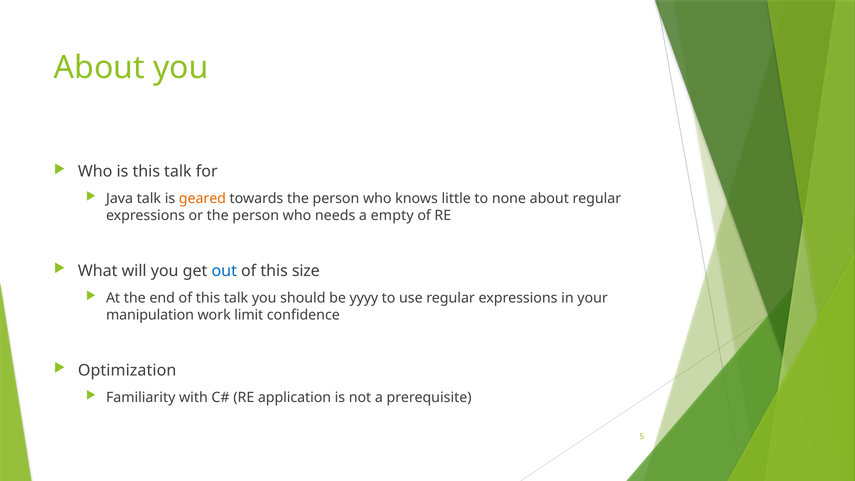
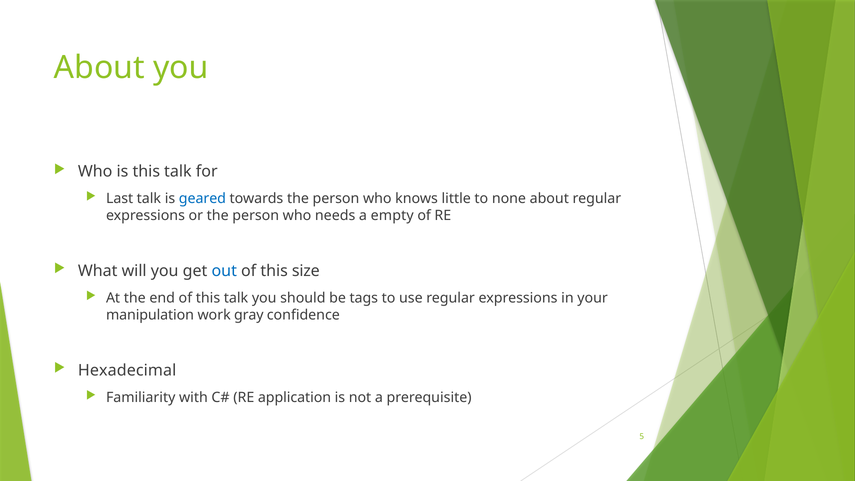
Java: Java -> Last
geared colour: orange -> blue
yyyy: yyyy -> tags
limit: limit -> gray
Optimization: Optimization -> Hexadecimal
